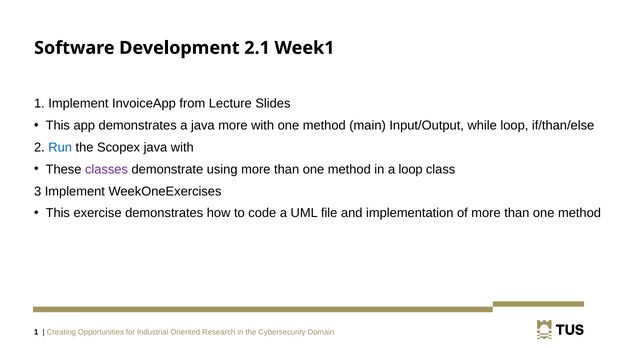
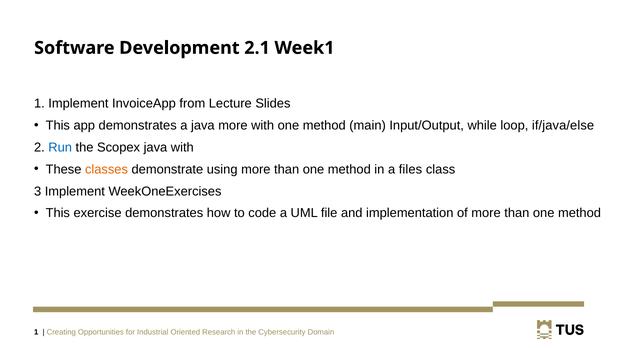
if/than/else: if/than/else -> if/java/else
classes colour: purple -> orange
a loop: loop -> files
